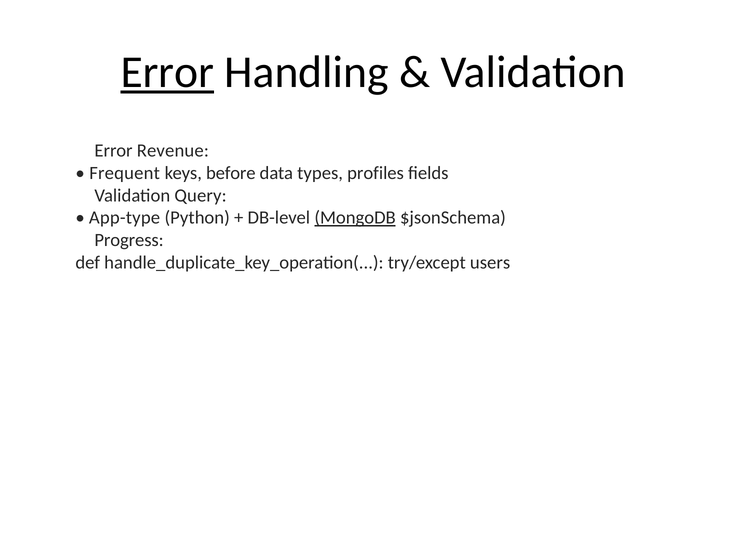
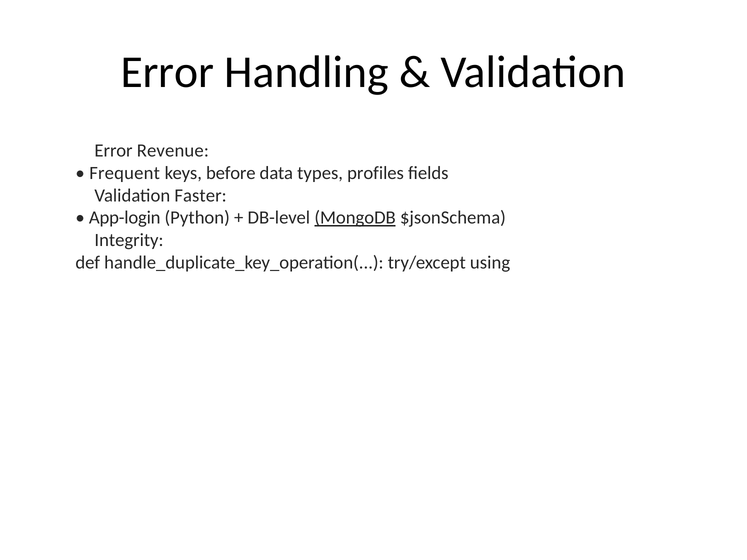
Error underline: present -> none
Query: Query -> Faster
App-type: App-type -> App-login
Progress: Progress -> Integrity
users: users -> using
